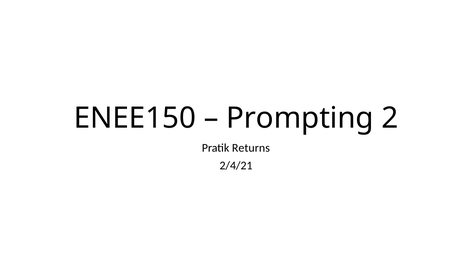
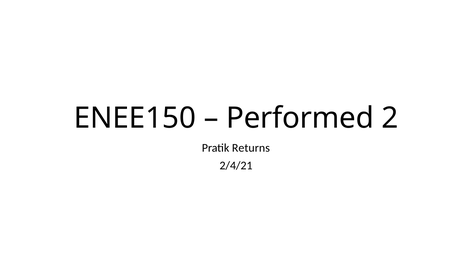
Prompting: Prompting -> Performed
